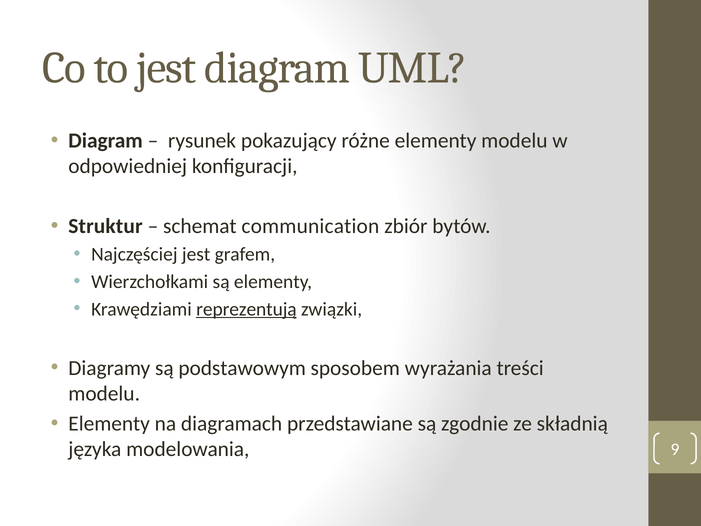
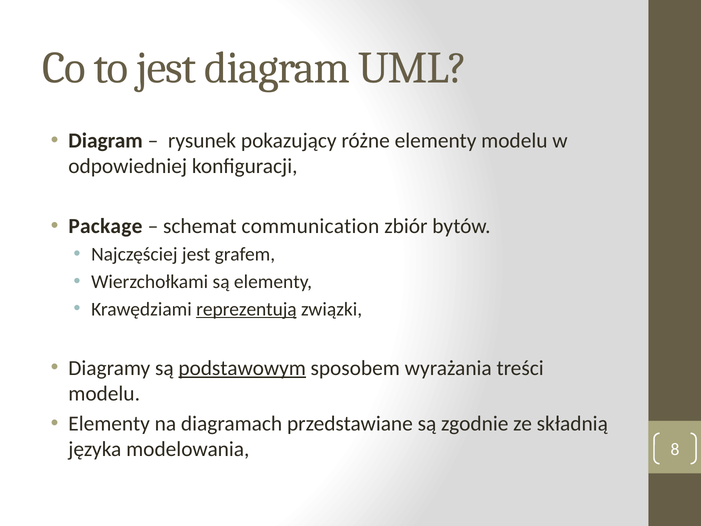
Struktur: Struktur -> Package
podstawowym underline: none -> present
9: 9 -> 8
